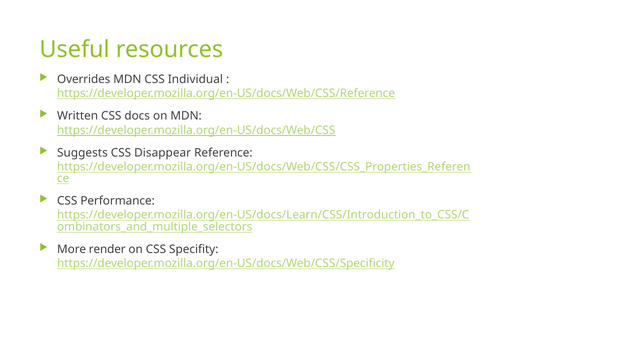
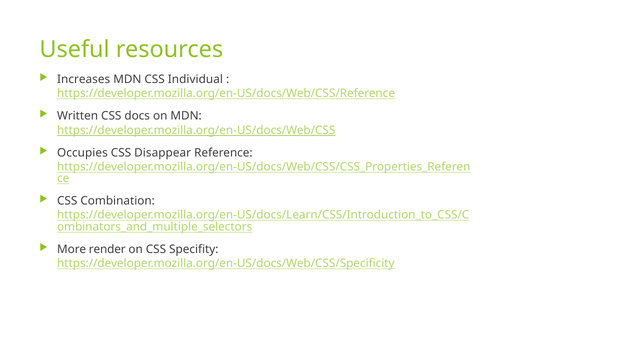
Overrides: Overrides -> Increases
Suggests: Suggests -> Occupies
Performance: Performance -> Combination
